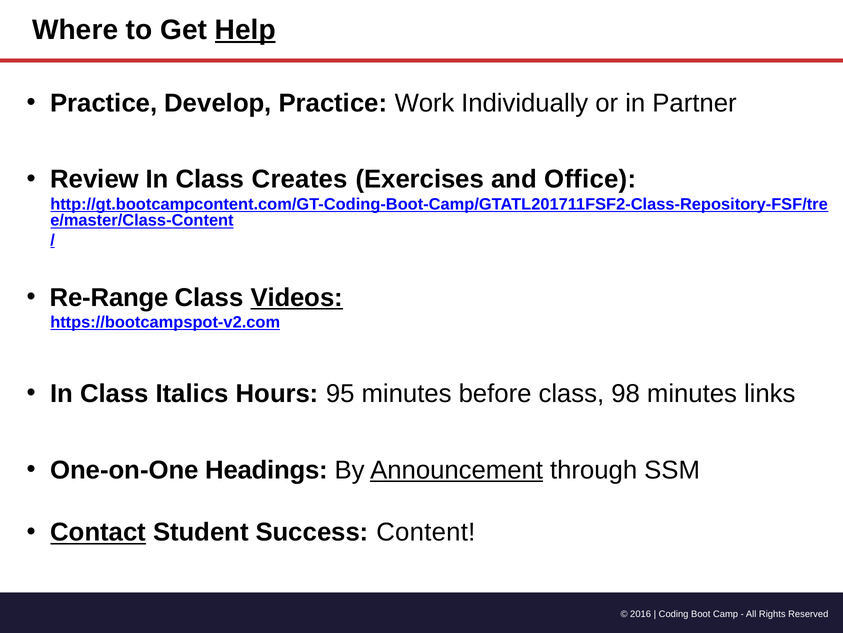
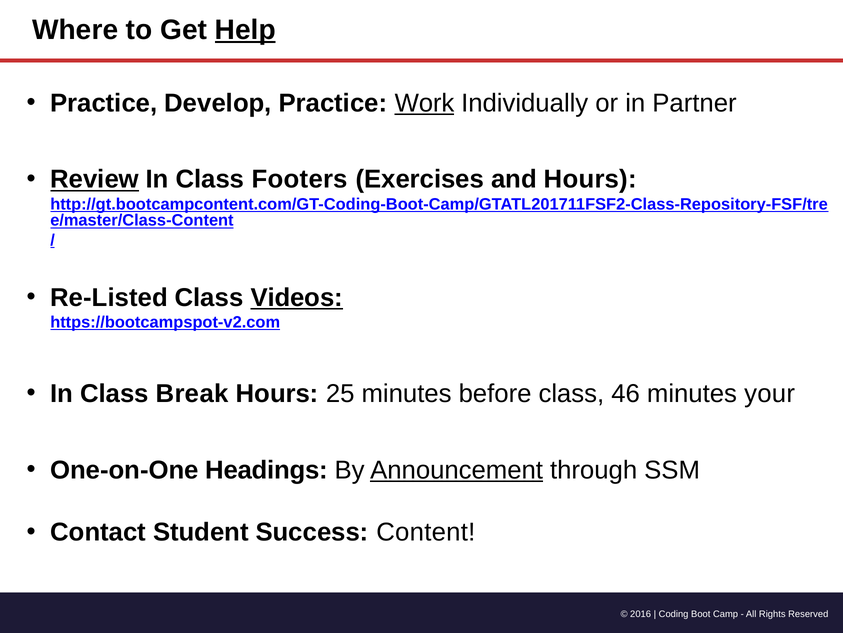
Work underline: none -> present
Review underline: none -> present
Creates: Creates -> Footers
and Office: Office -> Hours
Re-Range: Re-Range -> Re-Listed
Italics: Italics -> Break
95: 95 -> 25
98: 98 -> 46
links: links -> your
Contact underline: present -> none
